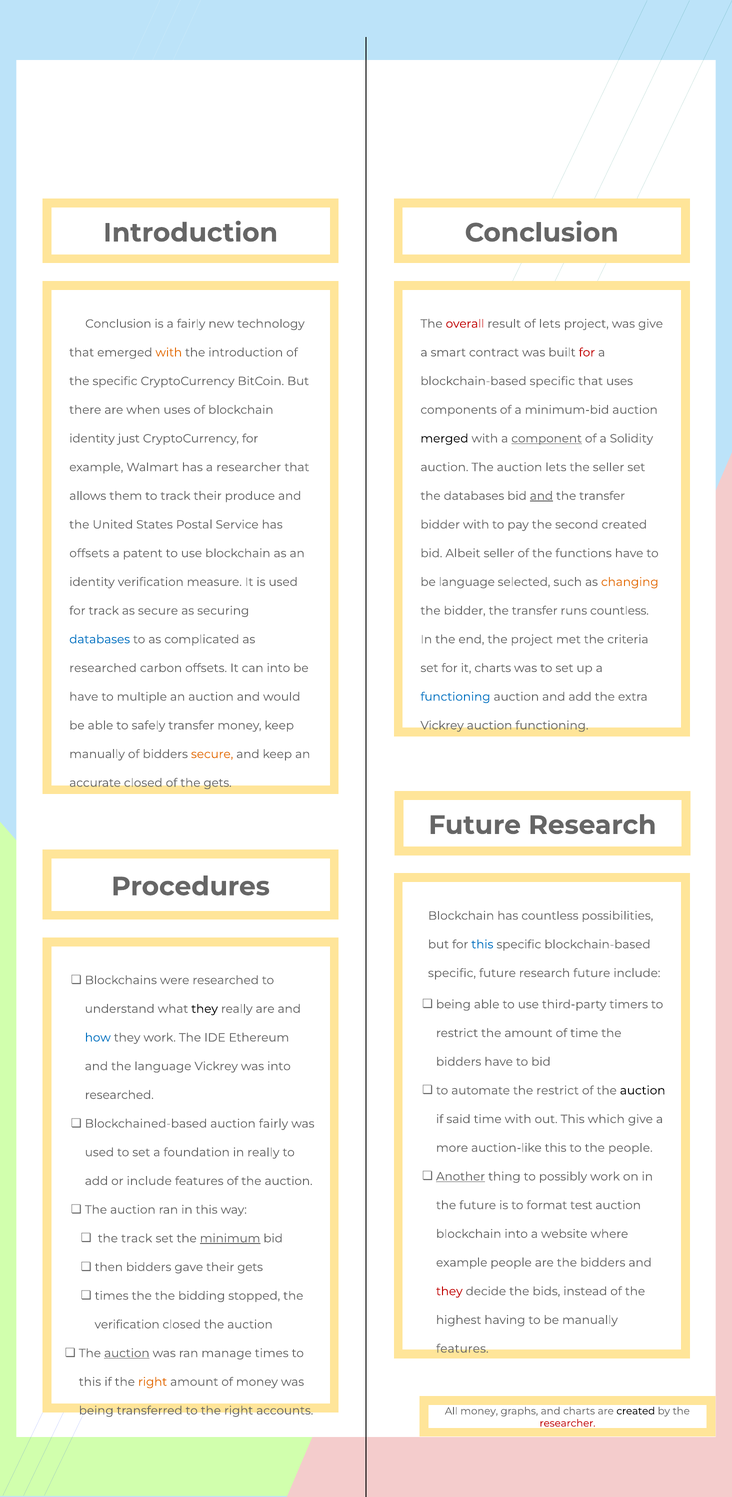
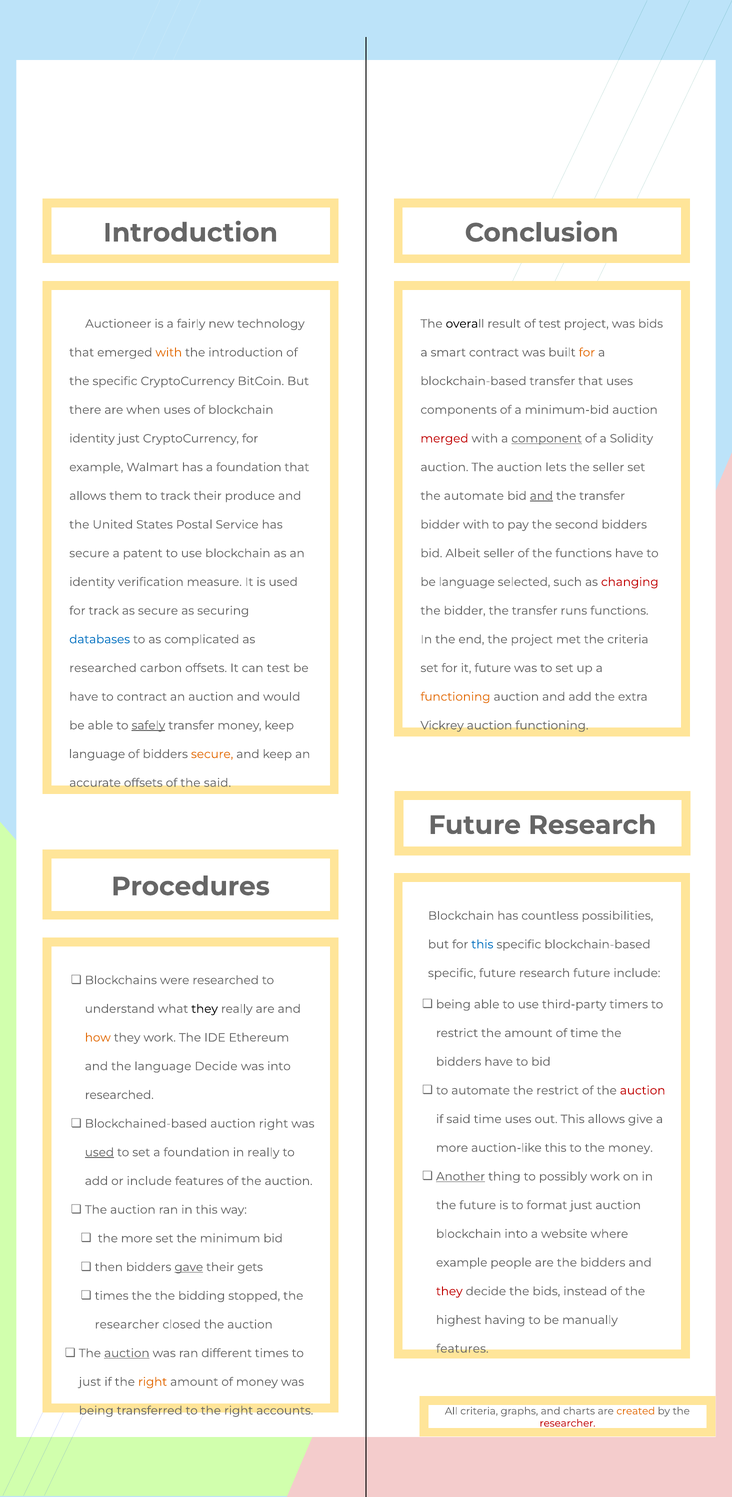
Conclusion at (118, 324): Conclusion -> Auctioneer
overall colour: red -> black
of lets: lets -> test
was give: give -> bids
for at (587, 352) colour: red -> orange
specific at (552, 381): specific -> transfer
merged colour: black -> red
has a researcher: researcher -> foundation
the databases: databases -> automate
second created: created -> bidders
offsets at (89, 553): offsets -> secure
changing colour: orange -> red
runs countless: countless -> functions
can into: into -> test
it charts: charts -> future
to multiple: multiple -> contract
functioning at (455, 696) colour: blue -> orange
safely underline: none -> present
manually at (97, 754): manually -> language
accurate closed: closed -> offsets
the gets: gets -> said
how colour: blue -> orange
language Vickrey: Vickrey -> Decide
auction at (643, 1090) colour: black -> red
time with: with -> uses
This which: which -> allows
auction fairly: fairly -> right
the people: people -> money
used at (99, 1151) underline: none -> present
format test: test -> just
the track: track -> more
minimum underline: present -> none
gave underline: none -> present
verification at (127, 1323): verification -> researcher
manage: manage -> different
this at (90, 1381): this -> just
All money: money -> criteria
created at (636, 1410) colour: black -> orange
